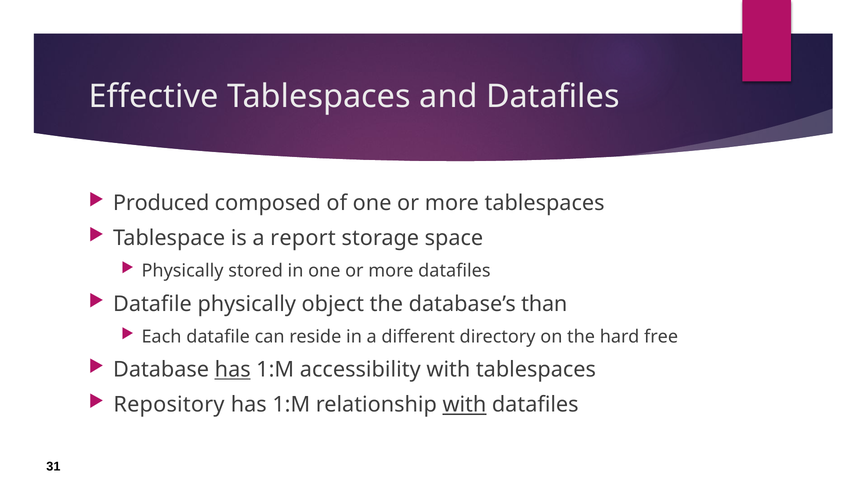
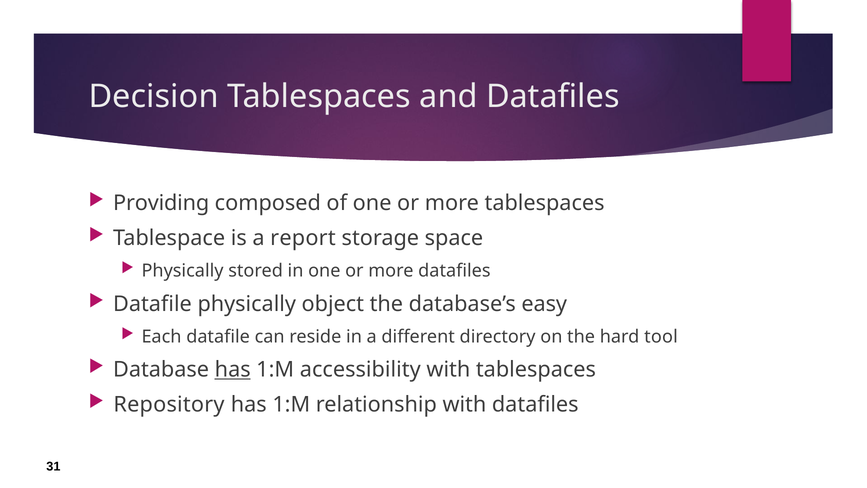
Effective: Effective -> Decision
Produced: Produced -> Providing
than: than -> easy
free: free -> tool
with at (464, 405) underline: present -> none
